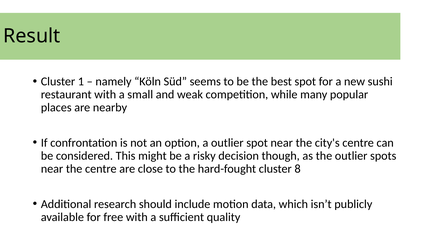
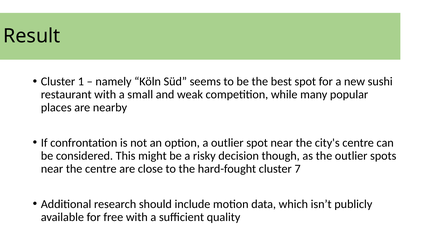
8: 8 -> 7
